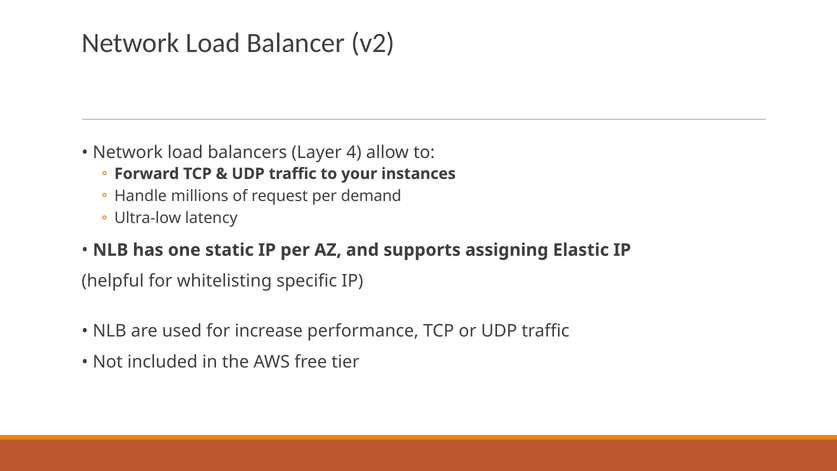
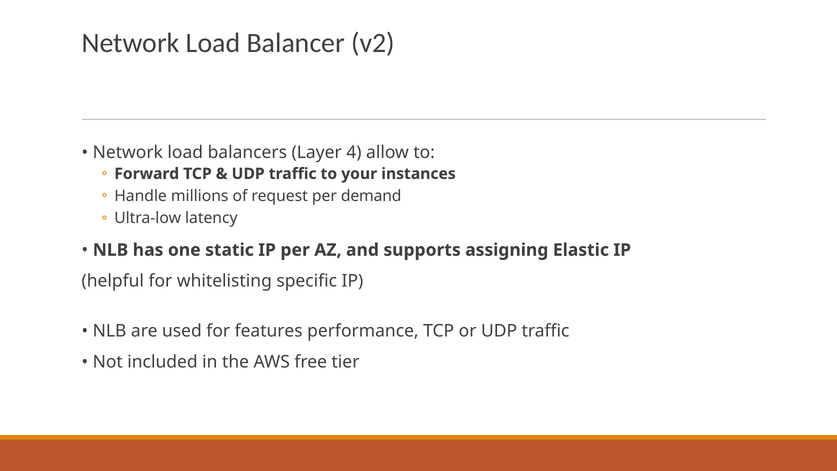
increase: increase -> features
